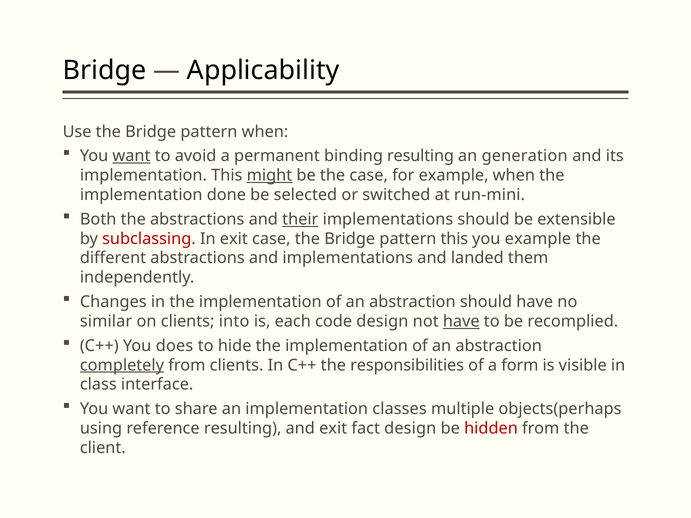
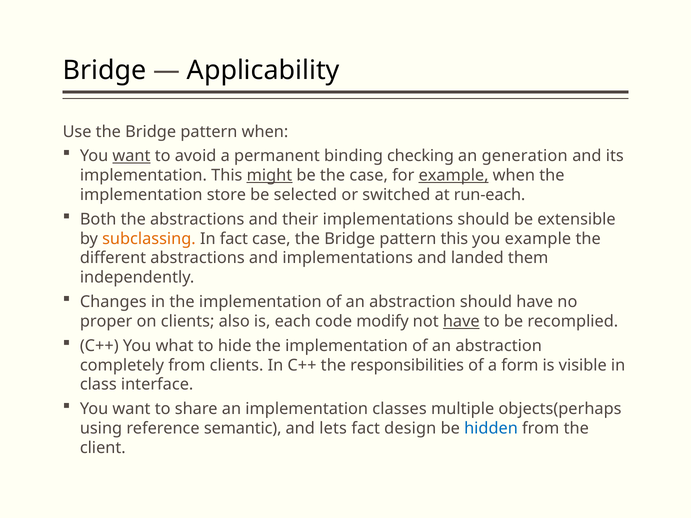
binding resulting: resulting -> checking
example at (454, 175) underline: none -> present
done: done -> store
run-mini: run-mini -> run-each
their underline: present -> none
subclassing colour: red -> orange
In exit: exit -> fact
similar: similar -> proper
into: into -> also
code design: design -> modify
does: does -> what
completely underline: present -> none
reference resulting: resulting -> semantic
and exit: exit -> lets
hidden colour: red -> blue
